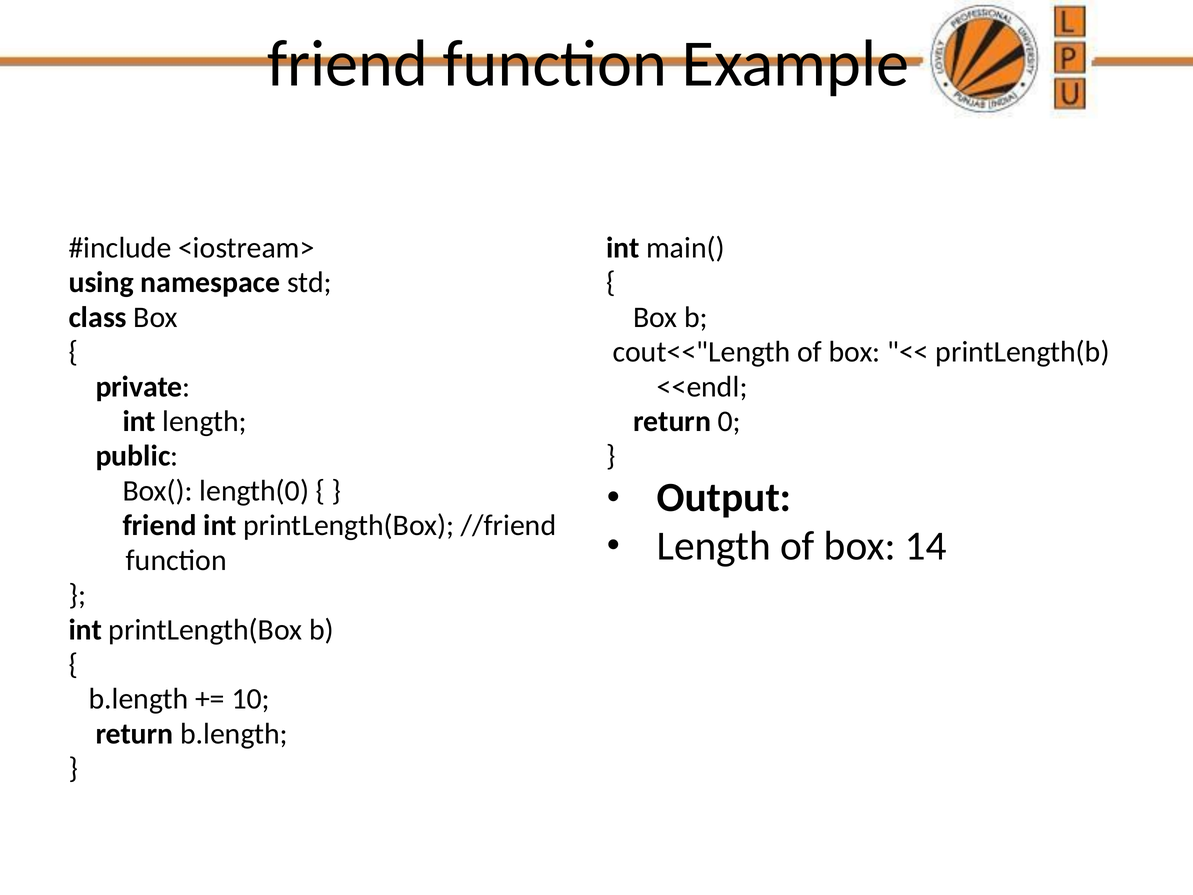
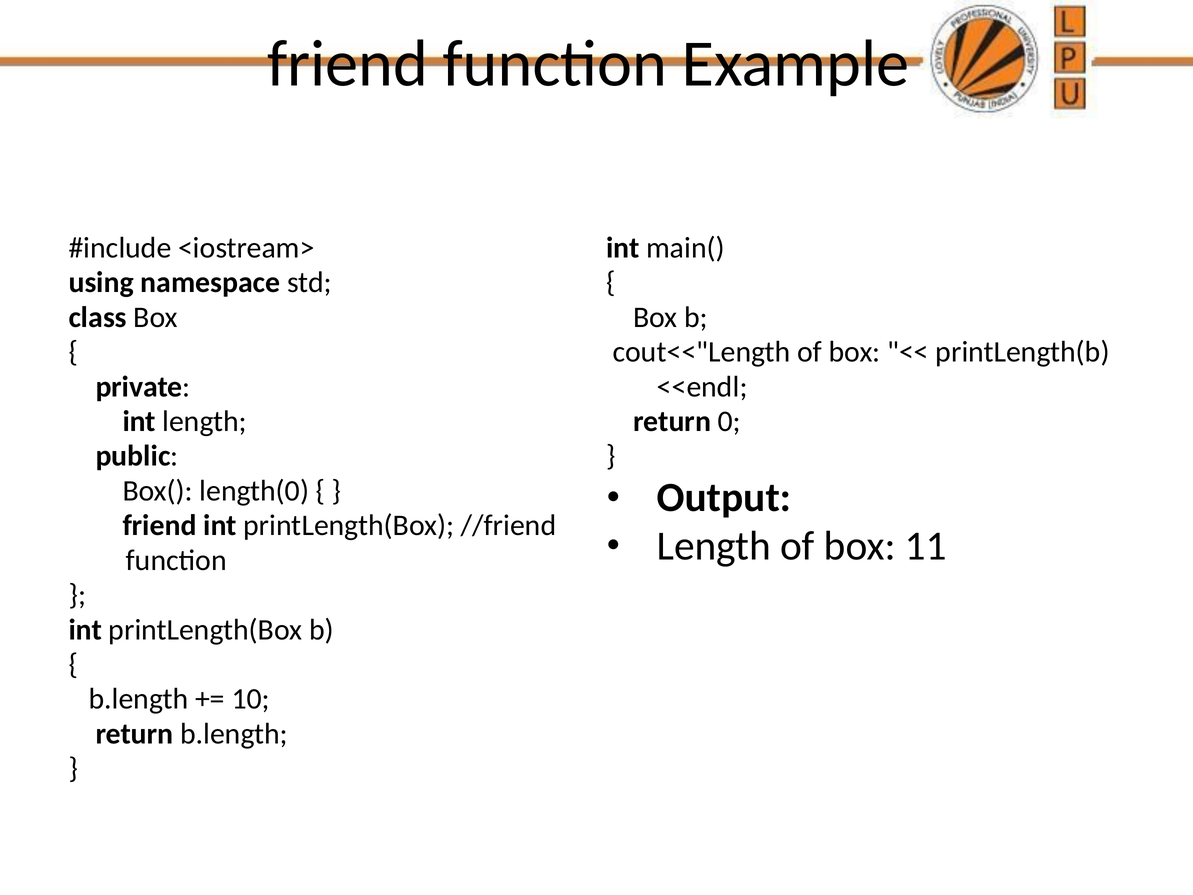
14: 14 -> 11
